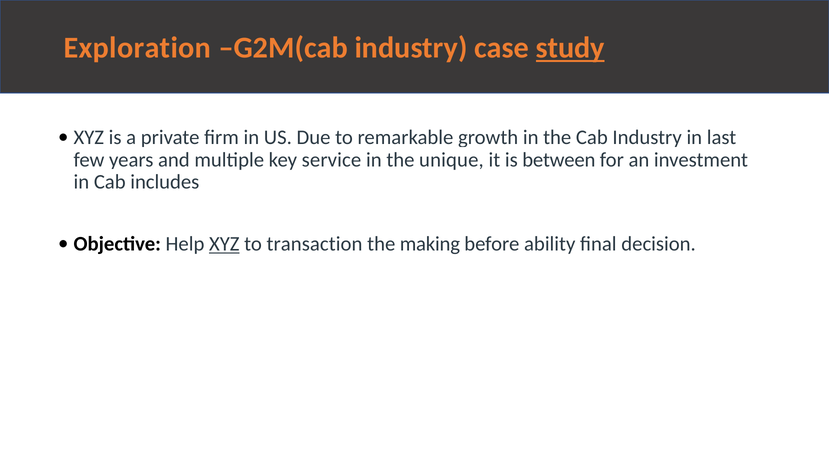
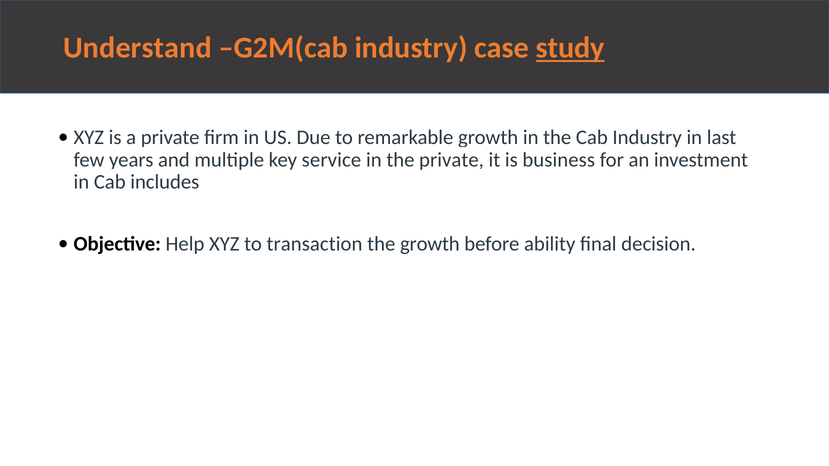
Exploration: Exploration -> Understand
the unique: unique -> private
between: between -> business
XYZ at (224, 244) underline: present -> none
the making: making -> growth
